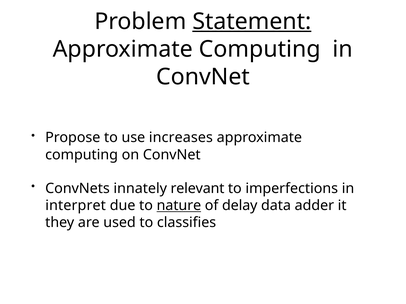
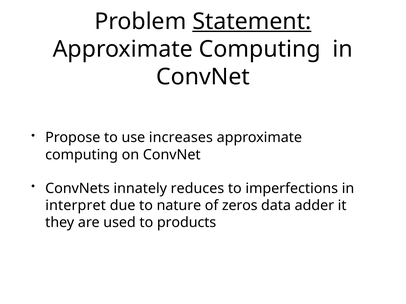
relevant: relevant -> reduces
nature underline: present -> none
delay: delay -> zeros
classifies: classifies -> products
